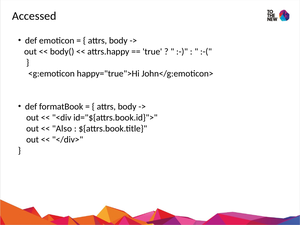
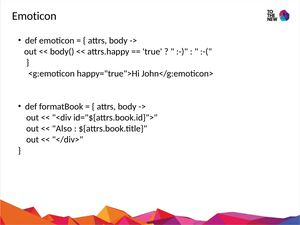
Accessed at (34, 16): Accessed -> Emoticon
